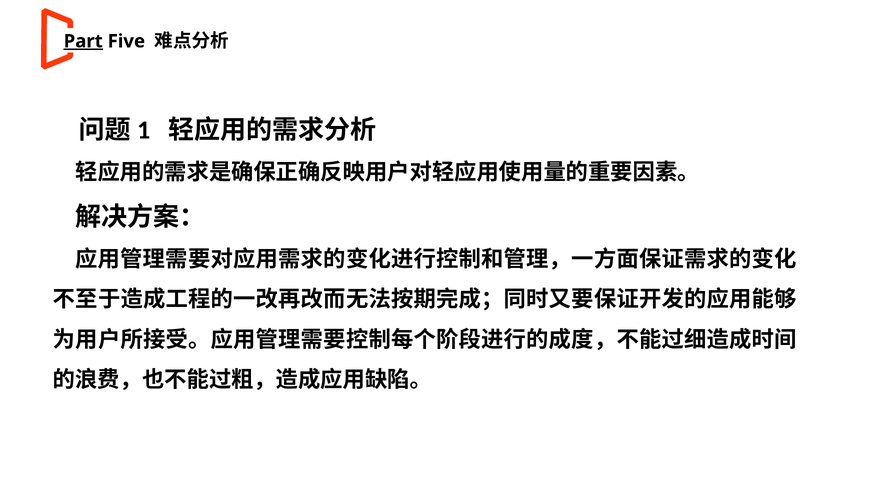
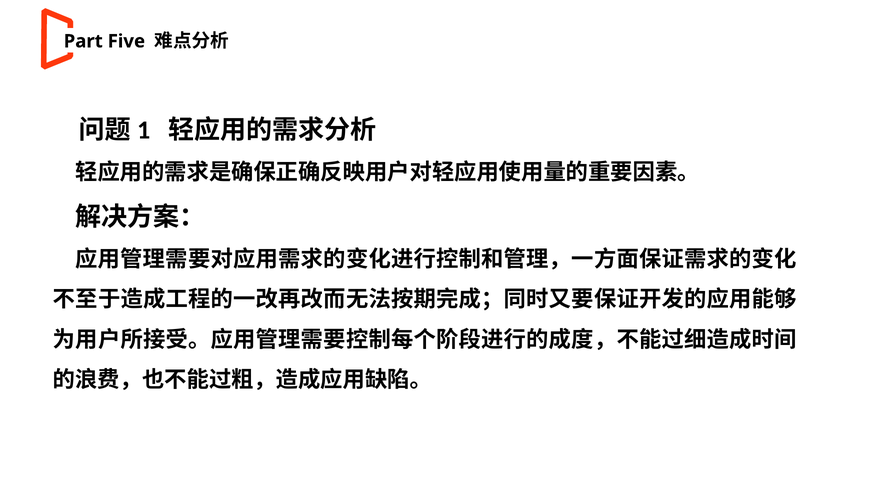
Part underline: present -> none
